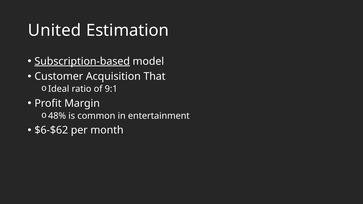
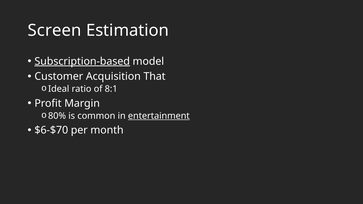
United: United -> Screen
9:1: 9:1 -> 8:1
48%: 48% -> 80%
entertainment underline: none -> present
$6-$62: $6-$62 -> $6-$70
